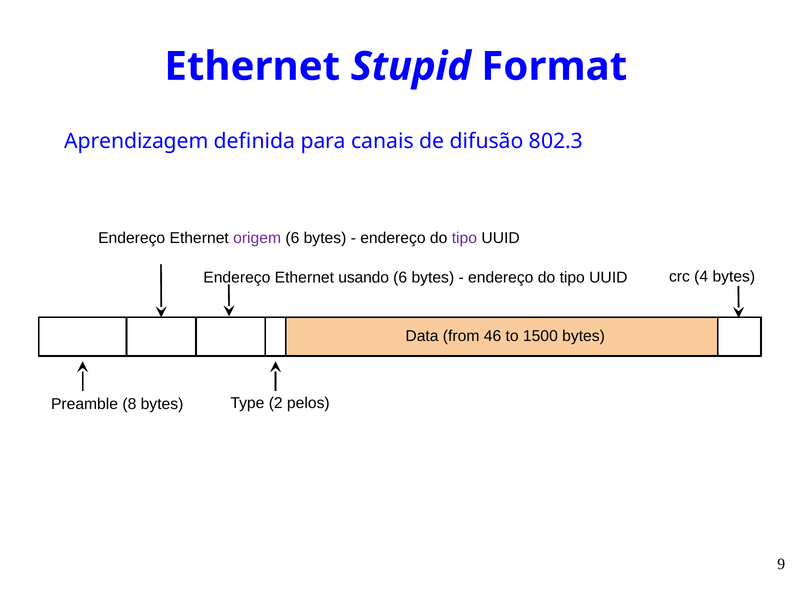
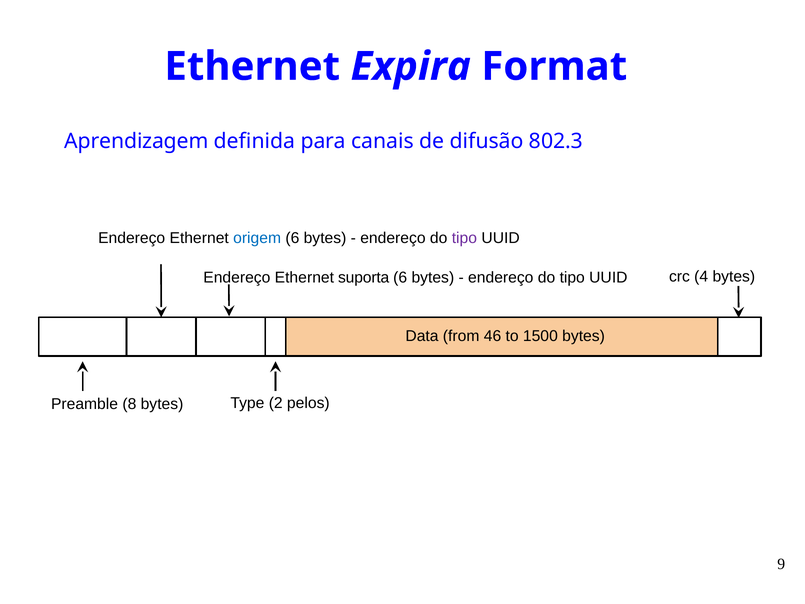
Stupid: Stupid -> Expira
origem colour: purple -> blue
usando: usando -> suporta
